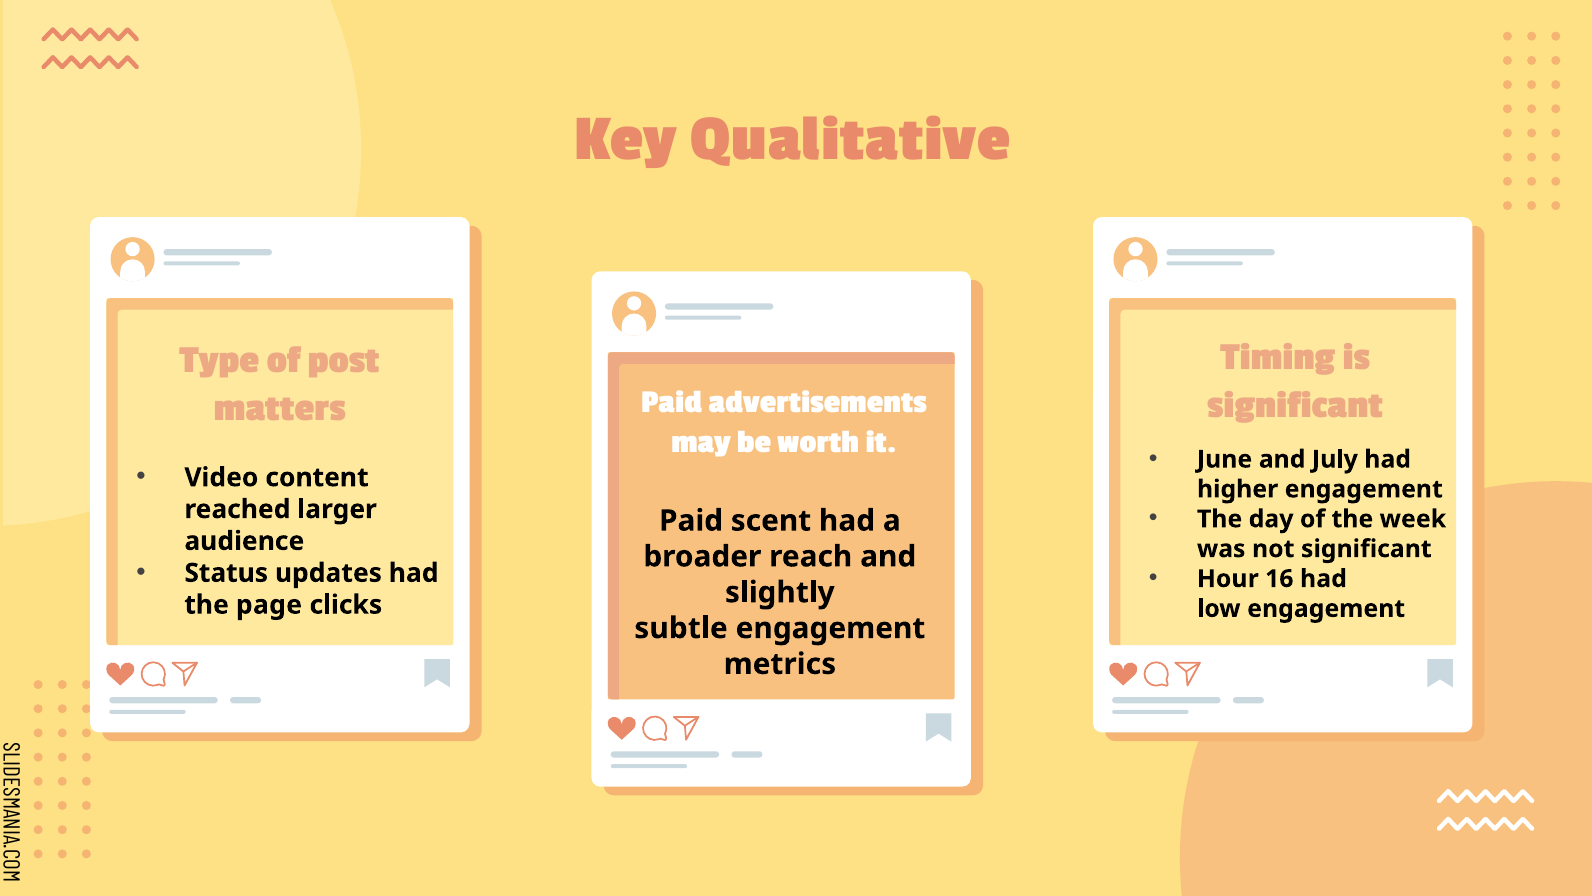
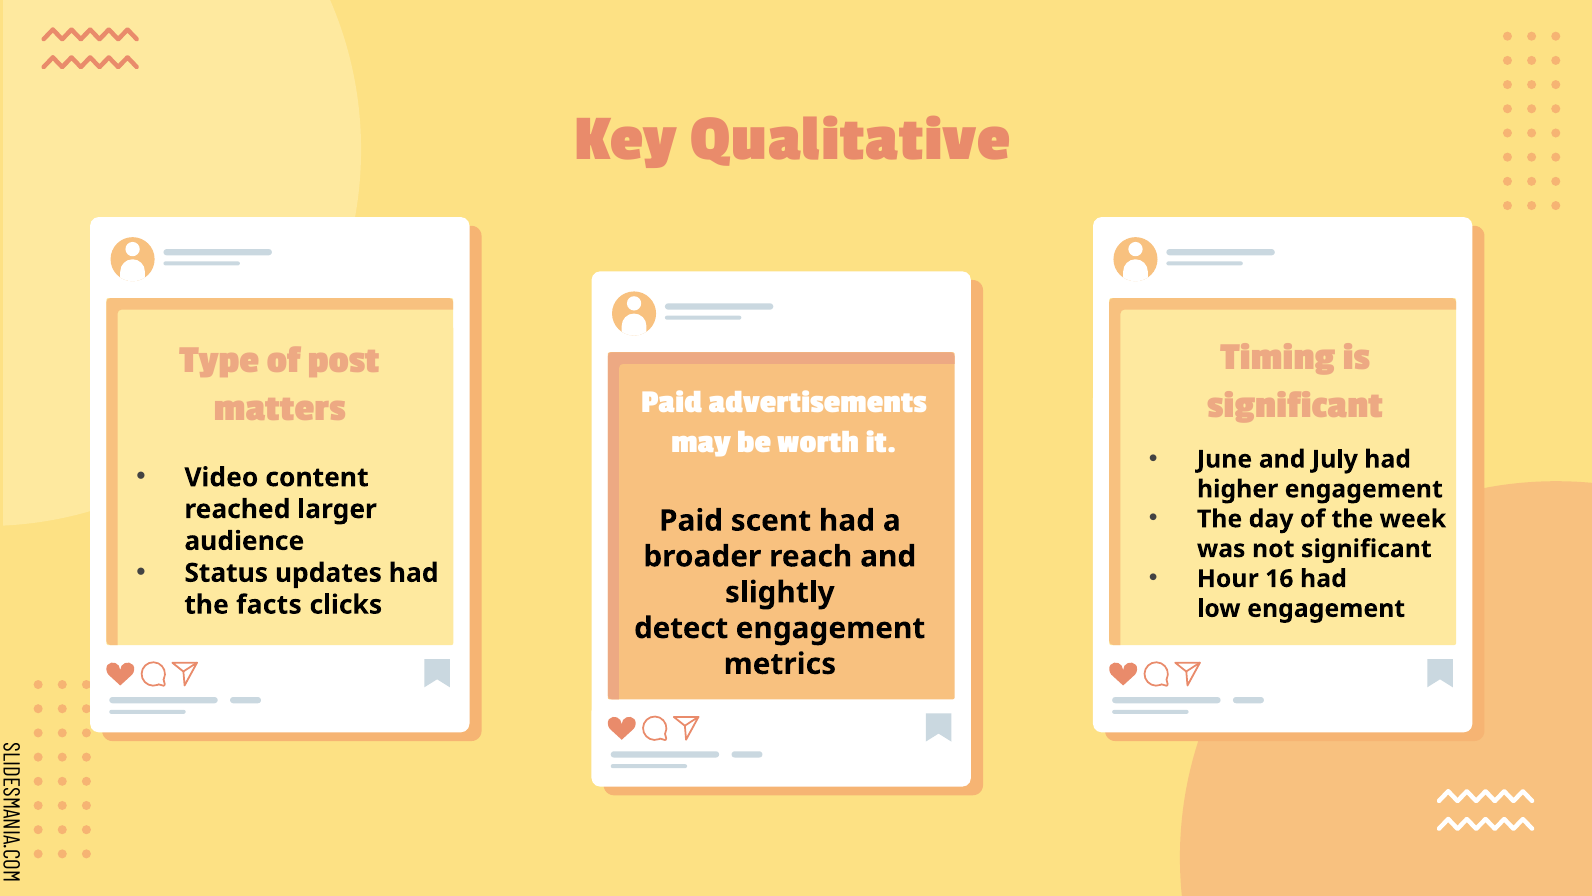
page: page -> facts
subtle: subtle -> detect
